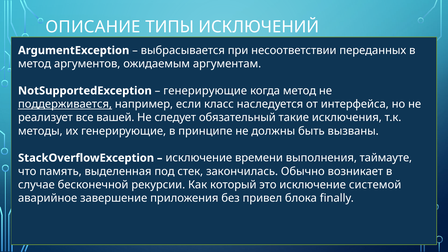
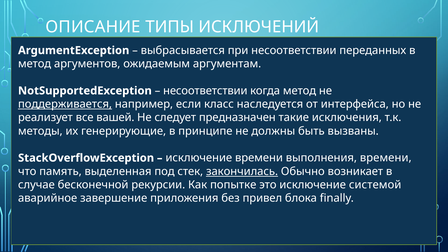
генерирующие at (205, 91): генерирующие -> несоответствии
обязательный: обязательный -> предназначен
выполнения таймауте: таймауте -> времени
закончилась underline: none -> present
который: который -> попытке
